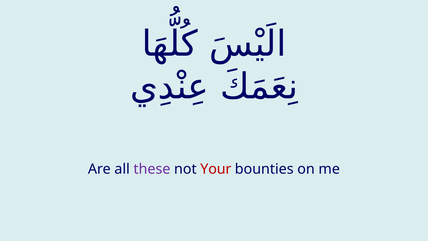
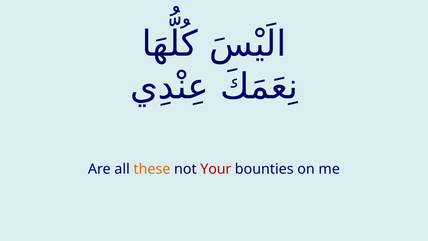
these colour: purple -> orange
